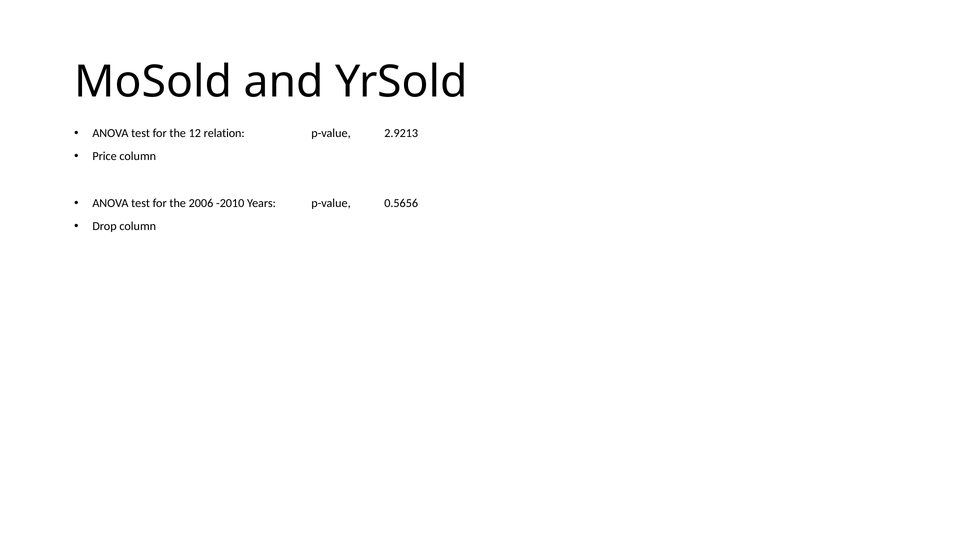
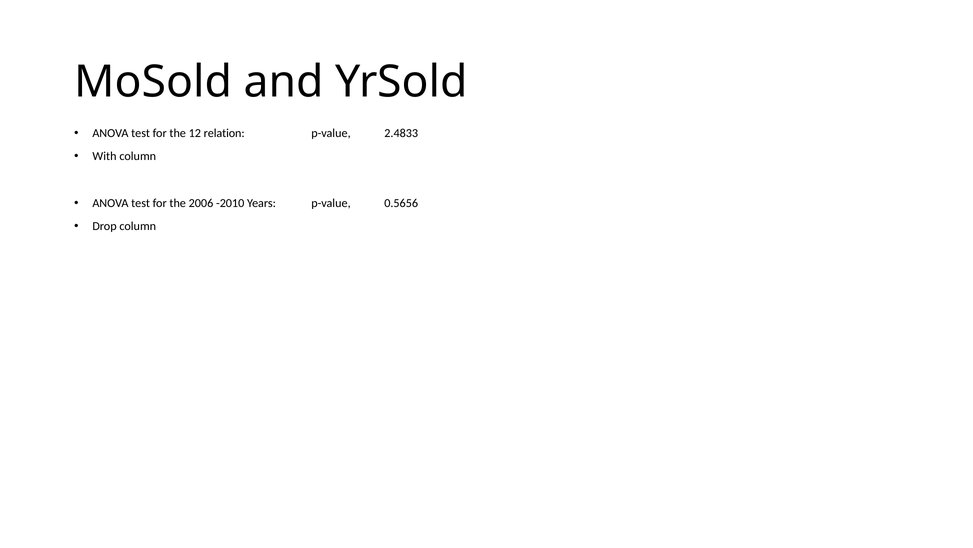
2.9213: 2.9213 -> 2.4833
Price: Price -> With
